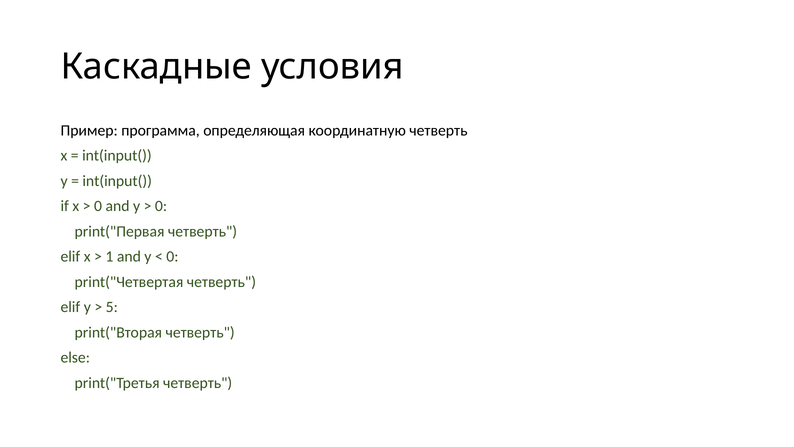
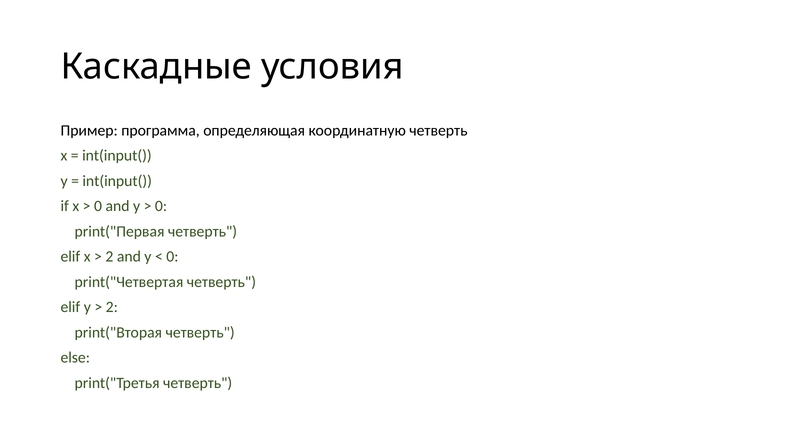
1 at (109, 257): 1 -> 2
5 at (112, 307): 5 -> 2
